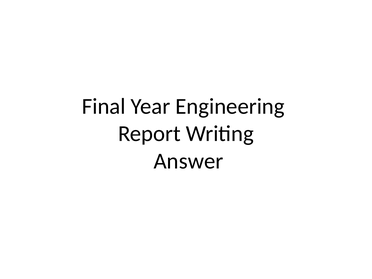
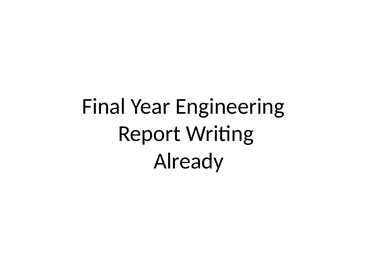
Answer: Answer -> Already
